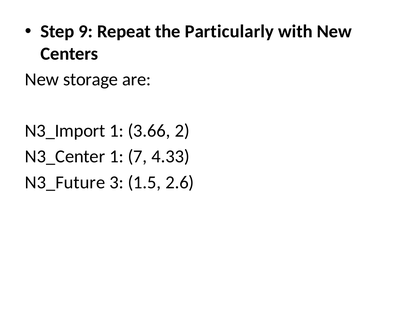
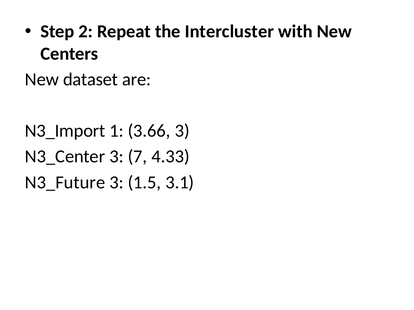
9: 9 -> 2
Particularly: Particularly -> Intercluster
storage: storage -> dataset
3.66 2: 2 -> 3
N3_Center 1: 1 -> 3
2.6: 2.6 -> 3.1
